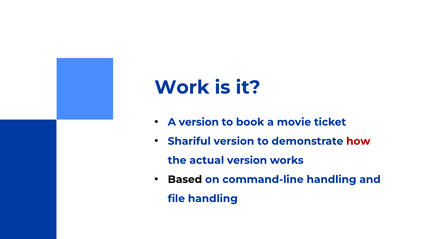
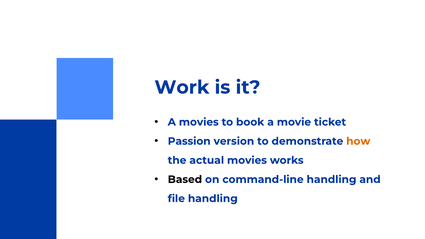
A version: version -> movies
Shariful: Shariful -> Passion
how colour: red -> orange
actual version: version -> movies
